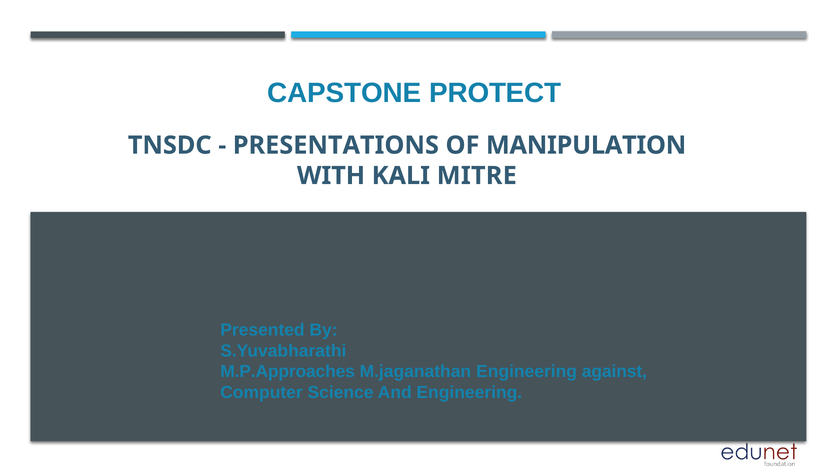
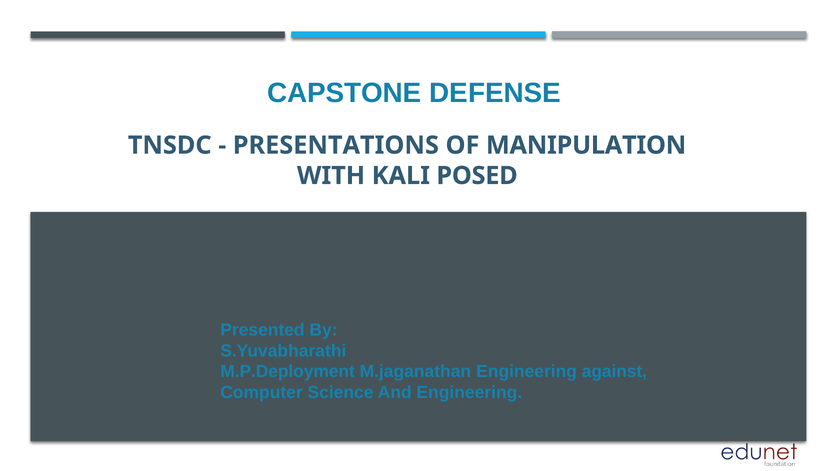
PROTECT: PROTECT -> DEFENSE
MITRE: MITRE -> POSED
M.P.Approaches: M.P.Approaches -> M.P.Deployment
